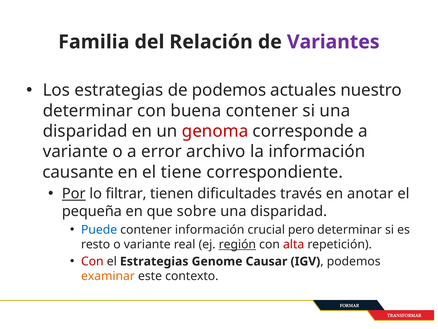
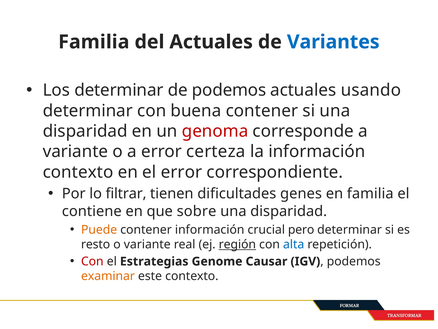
del Relación: Relación -> Actuales
Variantes colour: purple -> blue
Los estrategias: estrategias -> determinar
nuestro: nuestro -> usando
archivo: archivo -> certeza
causante at (78, 172): causante -> contexto
el tiene: tiene -> error
Por underline: present -> none
través: través -> genes
en anotar: anotar -> familia
pequeña: pequeña -> contiene
Puede colour: blue -> orange
alta colour: red -> blue
